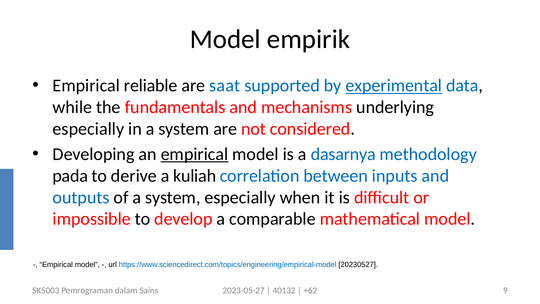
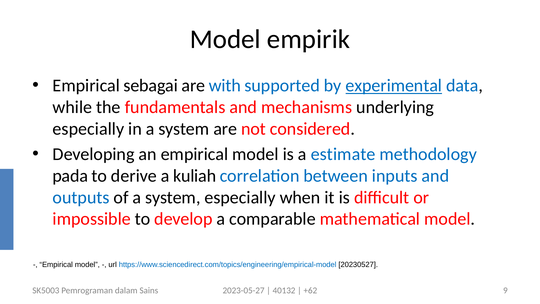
reliable: reliable -> sebagai
saat: saat -> with
empirical at (194, 154) underline: present -> none
dasarnya: dasarnya -> estimate
